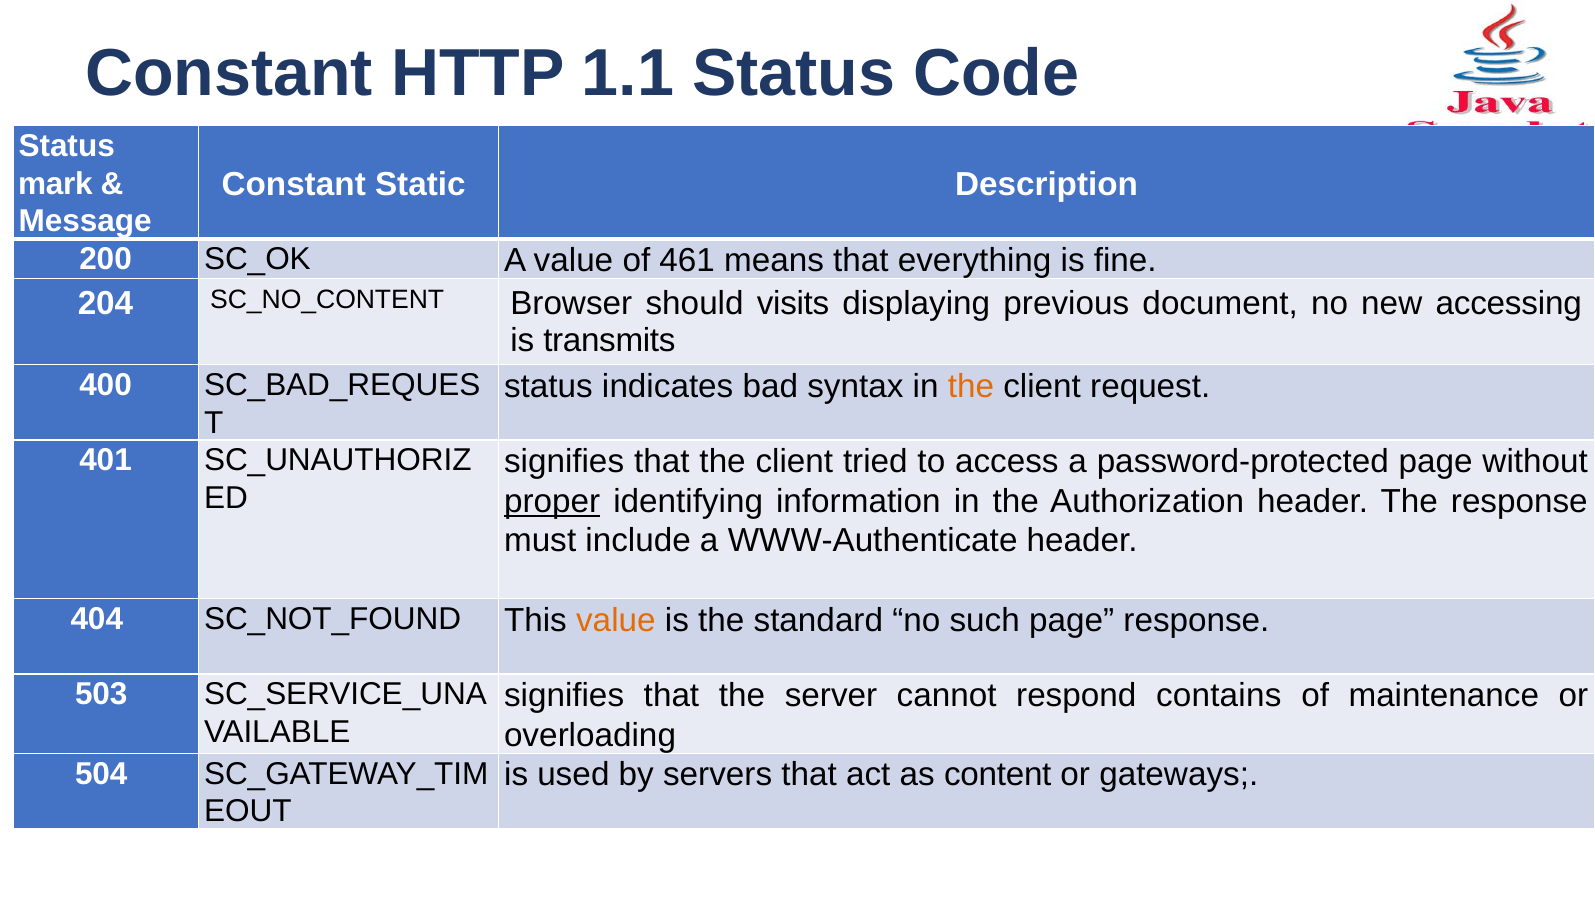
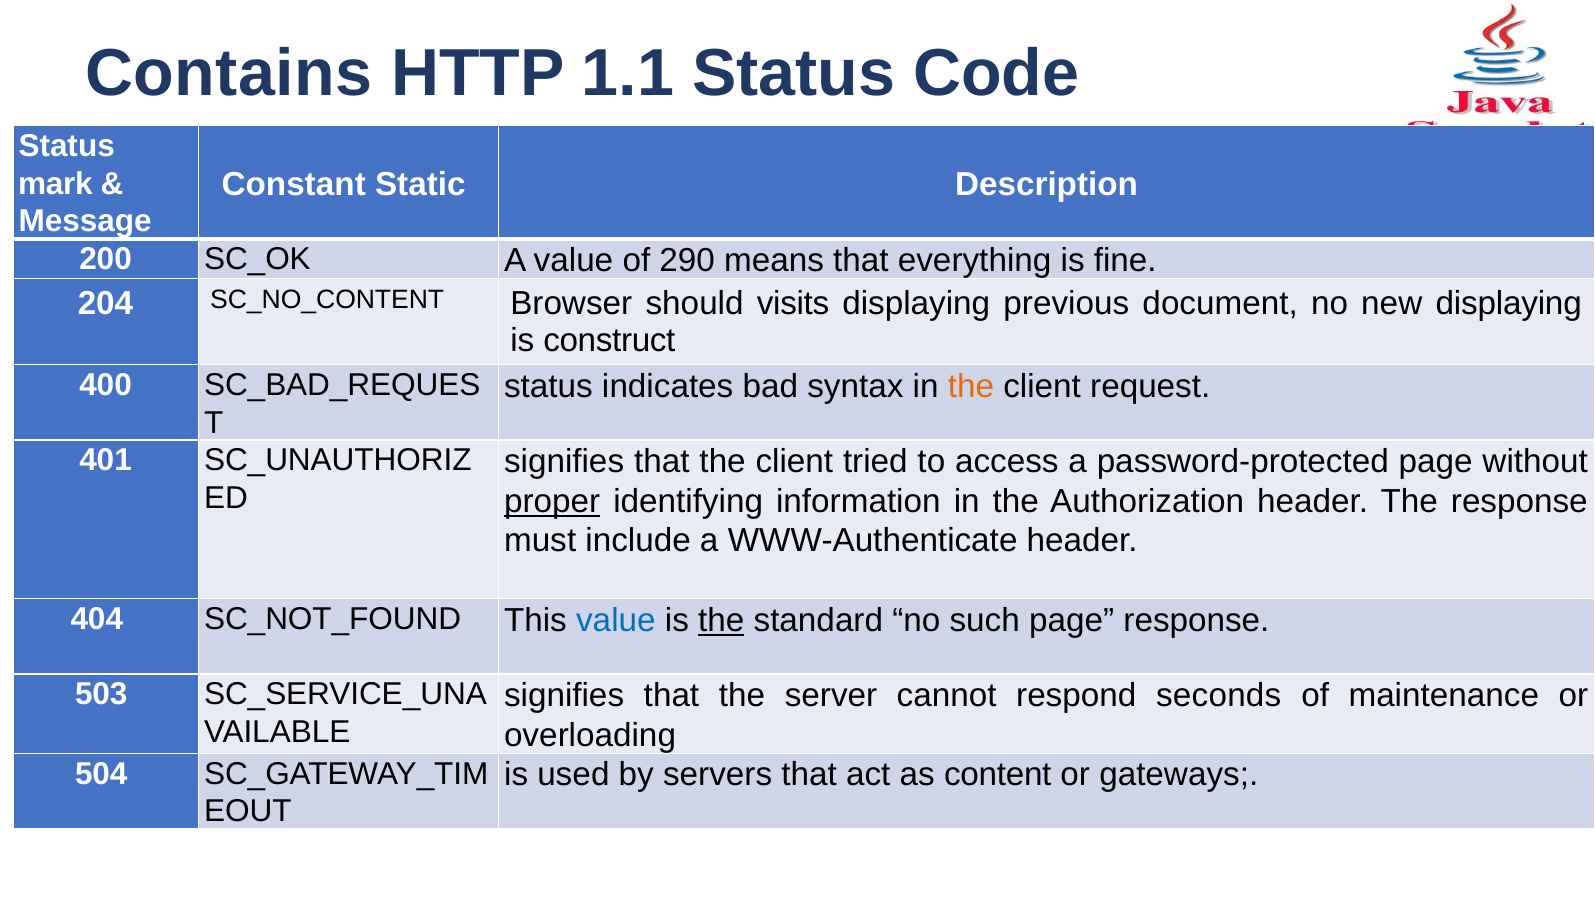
Constant at (229, 74): Constant -> Contains
461: 461 -> 290
new accessing: accessing -> displaying
transmits: transmits -> construct
value at (616, 620) colour: orange -> blue
the at (721, 620) underline: none -> present
contains: contains -> seconds
